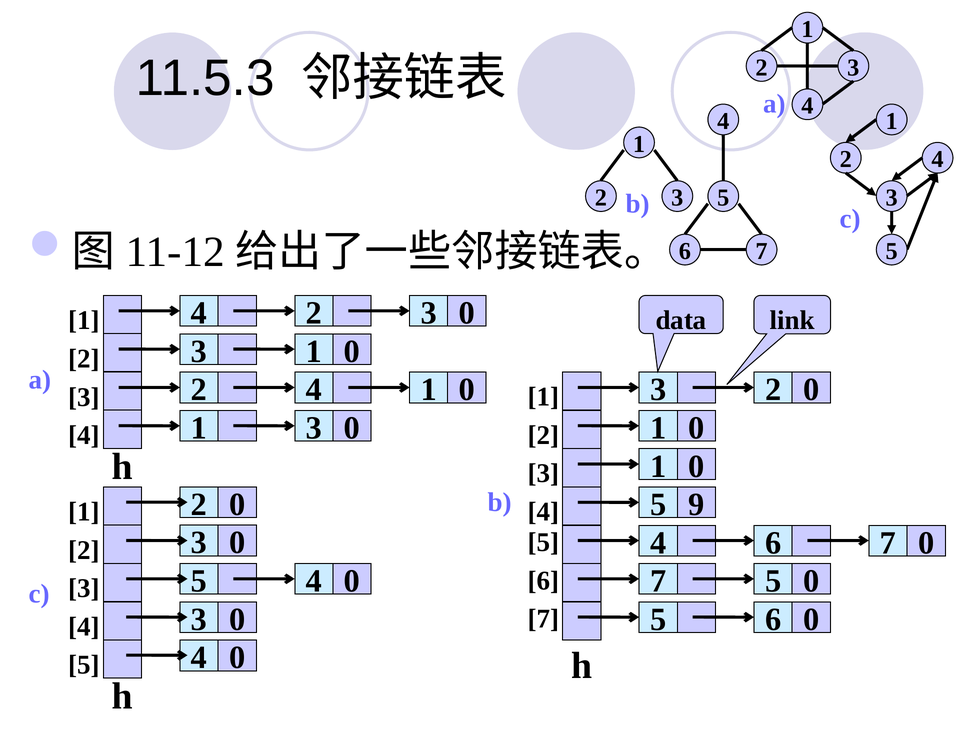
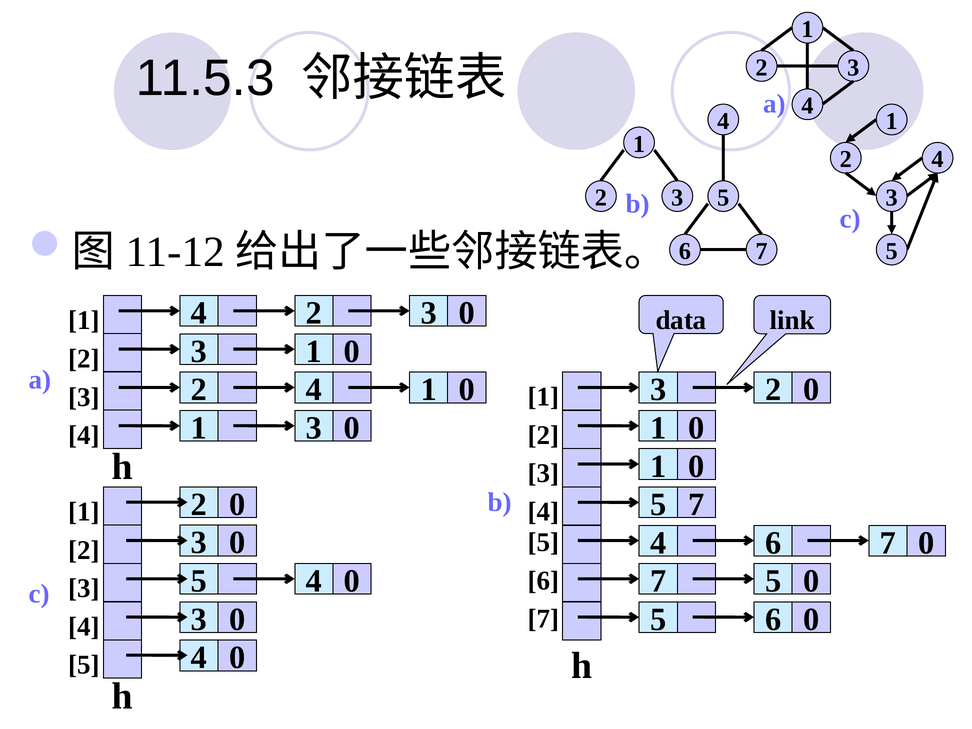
9 at (697, 505): 9 -> 7
